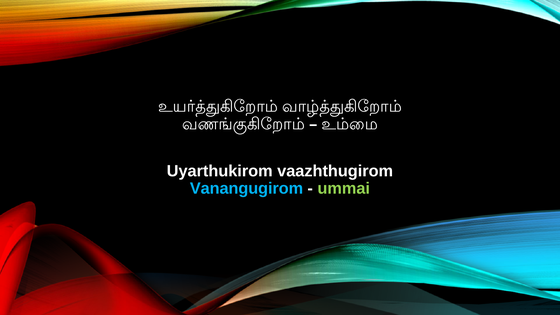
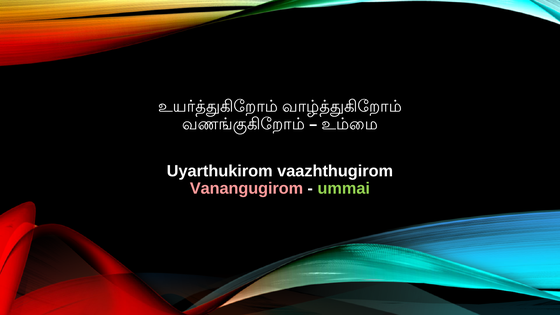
Vanangugirom colour: light blue -> pink
